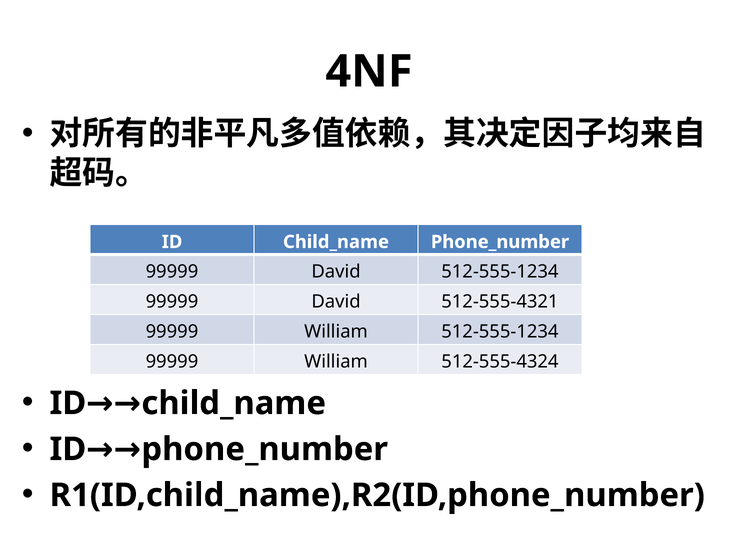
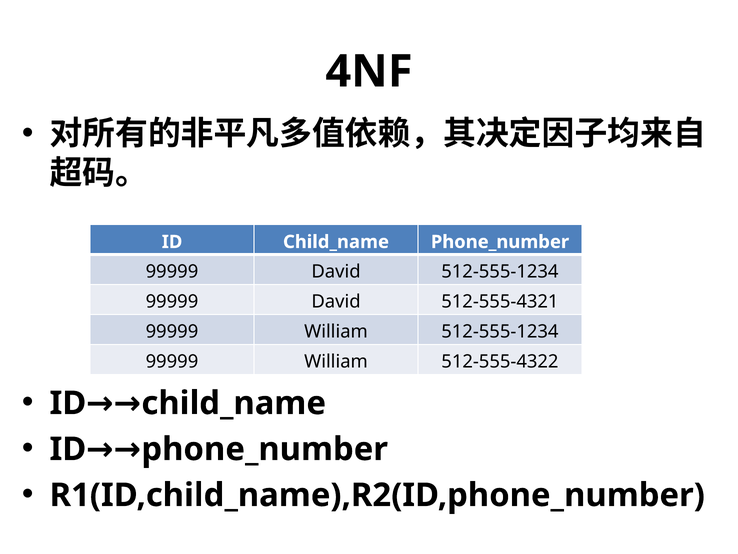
512-555-4324: 512-555-4324 -> 512-555-4322
